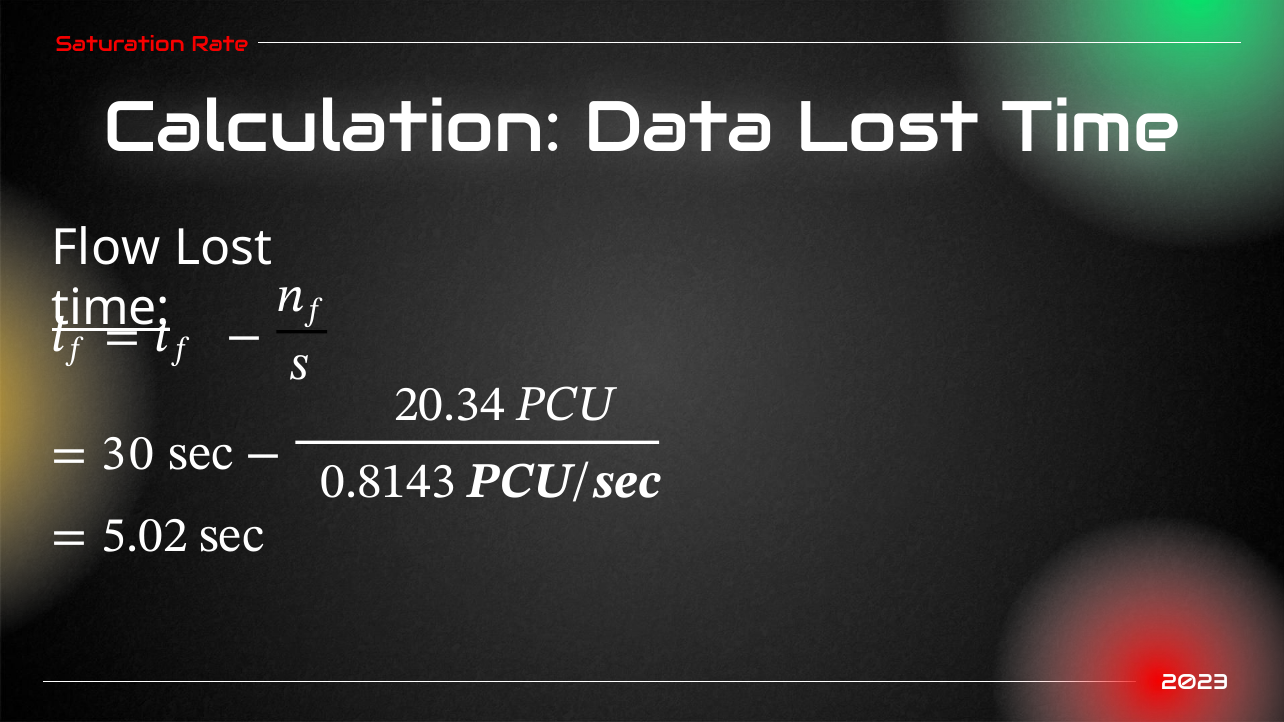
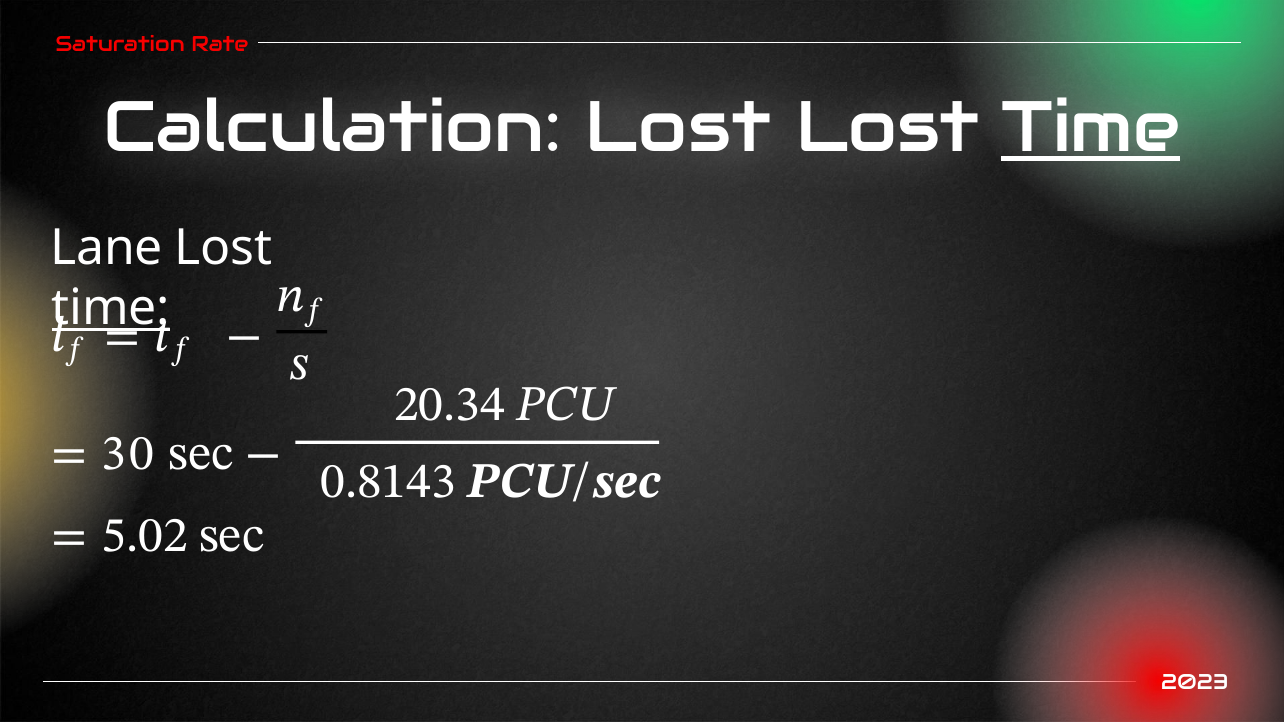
Calculation Data: Data -> Lost
Time at (1090, 128) underline: none -> present
Flow at (106, 248): Flow -> Lane
